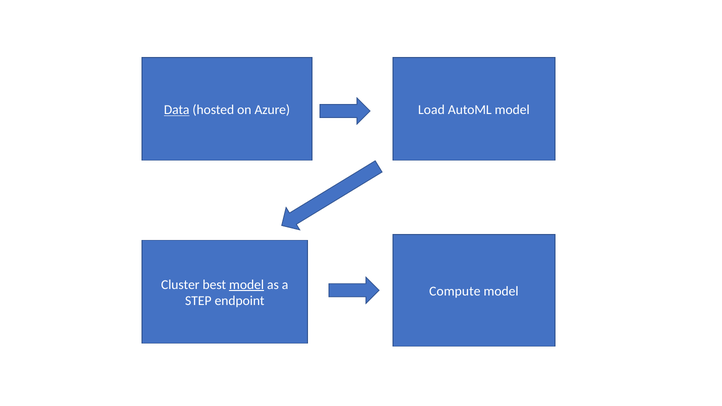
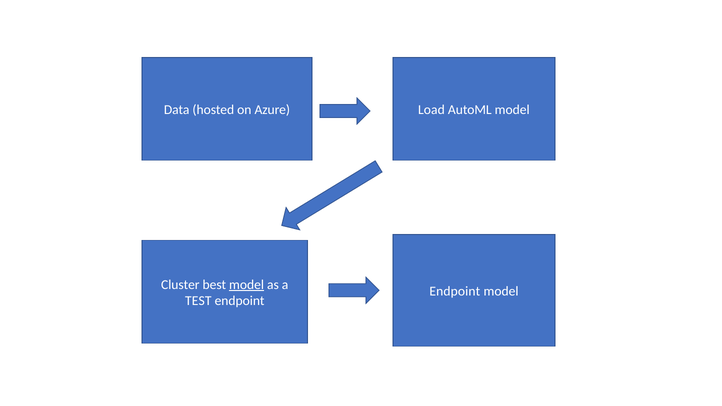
Data underline: present -> none
Compute at (455, 291): Compute -> Endpoint
STEP: STEP -> TEST
